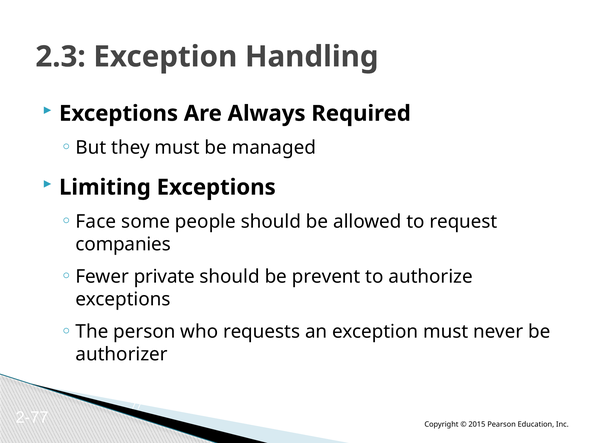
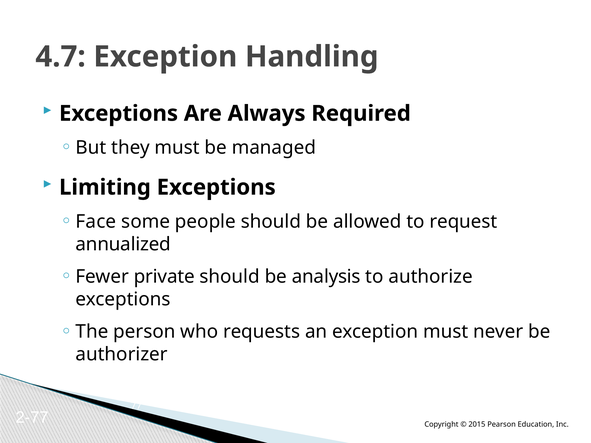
2.3: 2.3 -> 4.7
companies: companies -> annualized
prevent: prevent -> analysis
